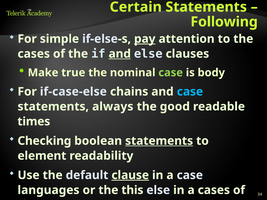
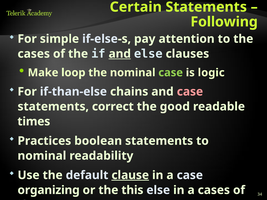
pay underline: present -> none
true: true -> loop
body: body -> logic
if-case-else: if-case-else -> if-than-else
case at (190, 92) colour: light blue -> pink
always: always -> correct
Checking: Checking -> Practices
statements at (159, 141) underline: present -> none
element at (42, 156): element -> nominal
languages: languages -> organizing
